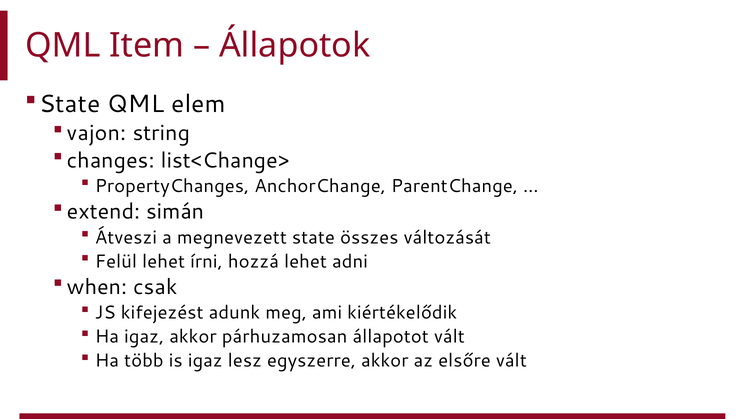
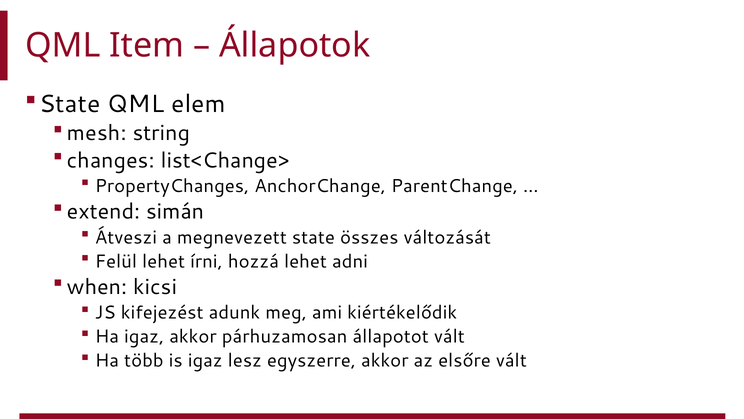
vajon: vajon -> mesh
csak: csak -> kicsi
